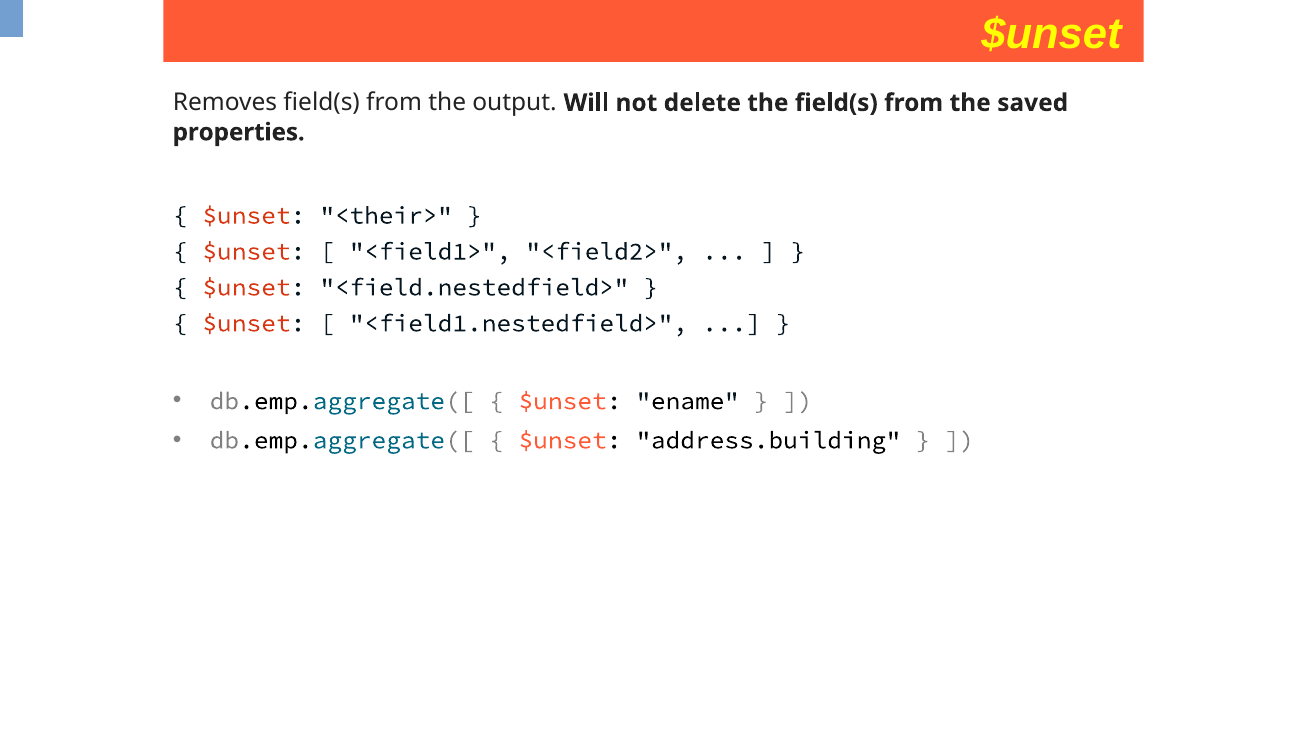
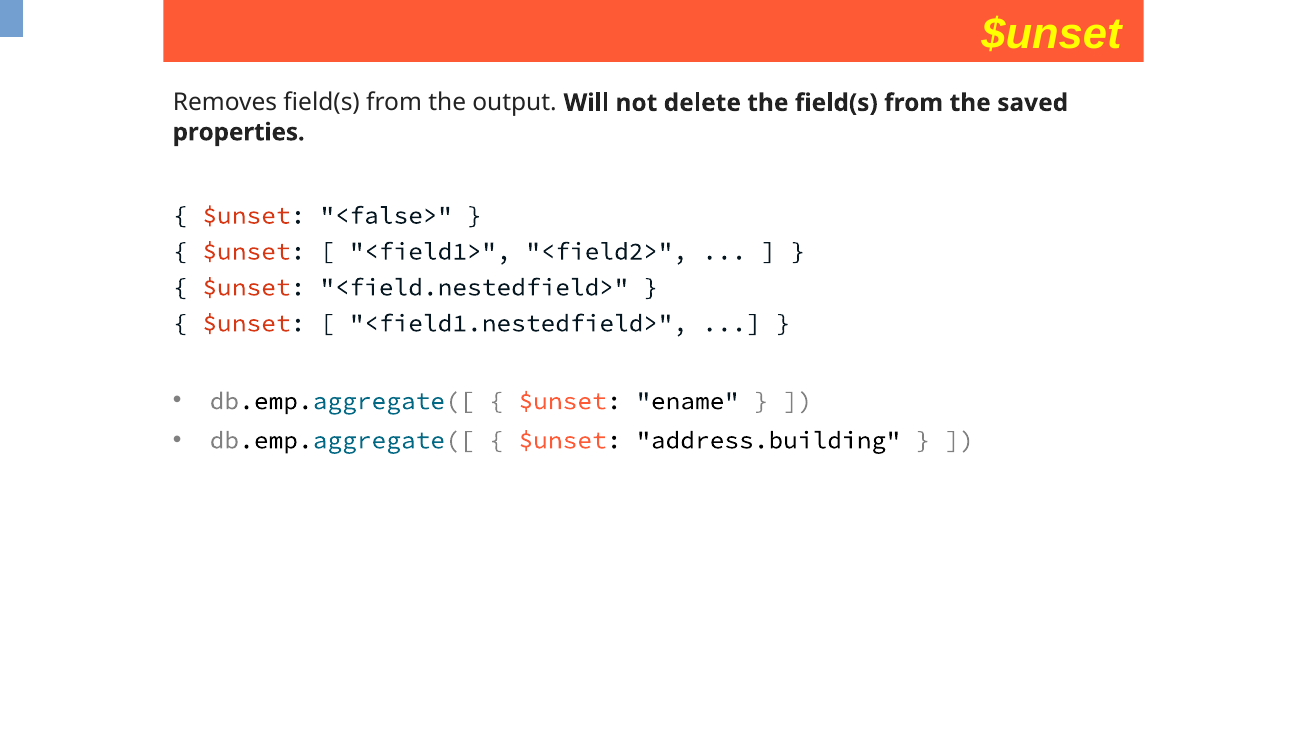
<their>: <their> -> <false>
